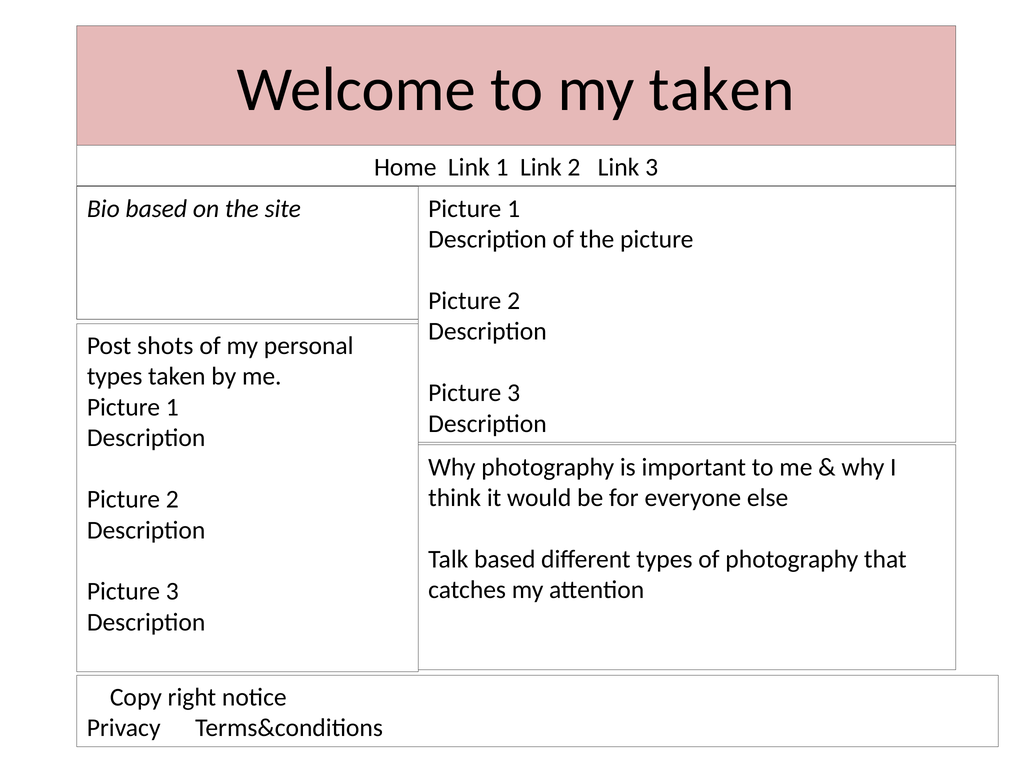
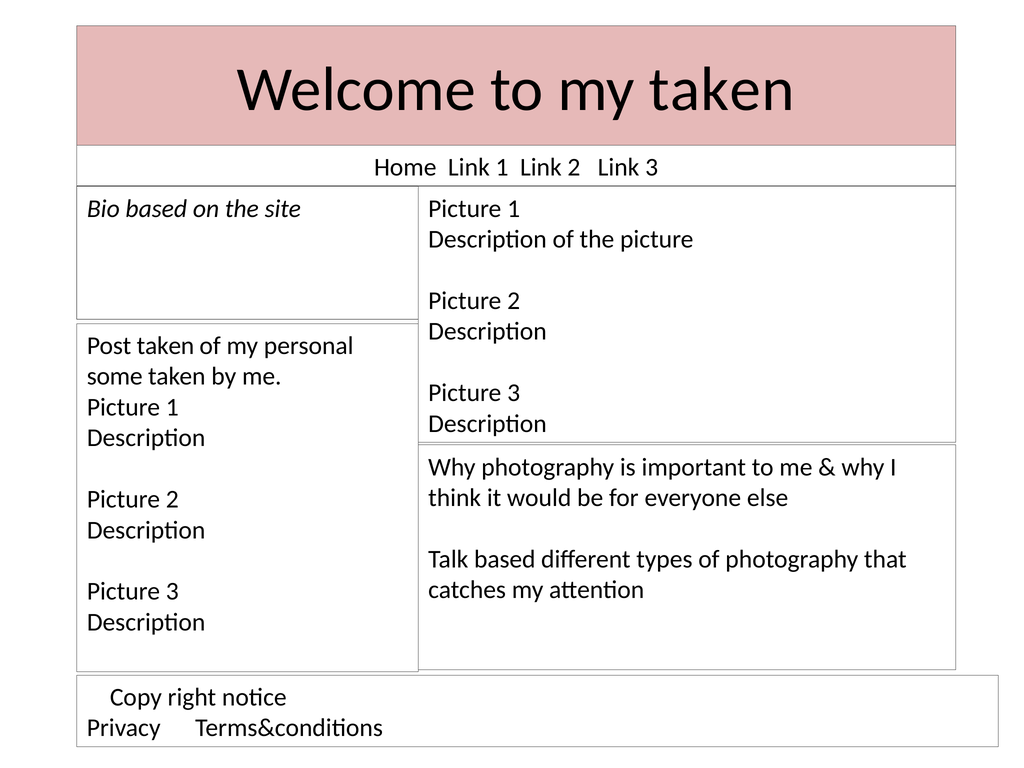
Post shots: shots -> taken
types at (115, 376): types -> some
